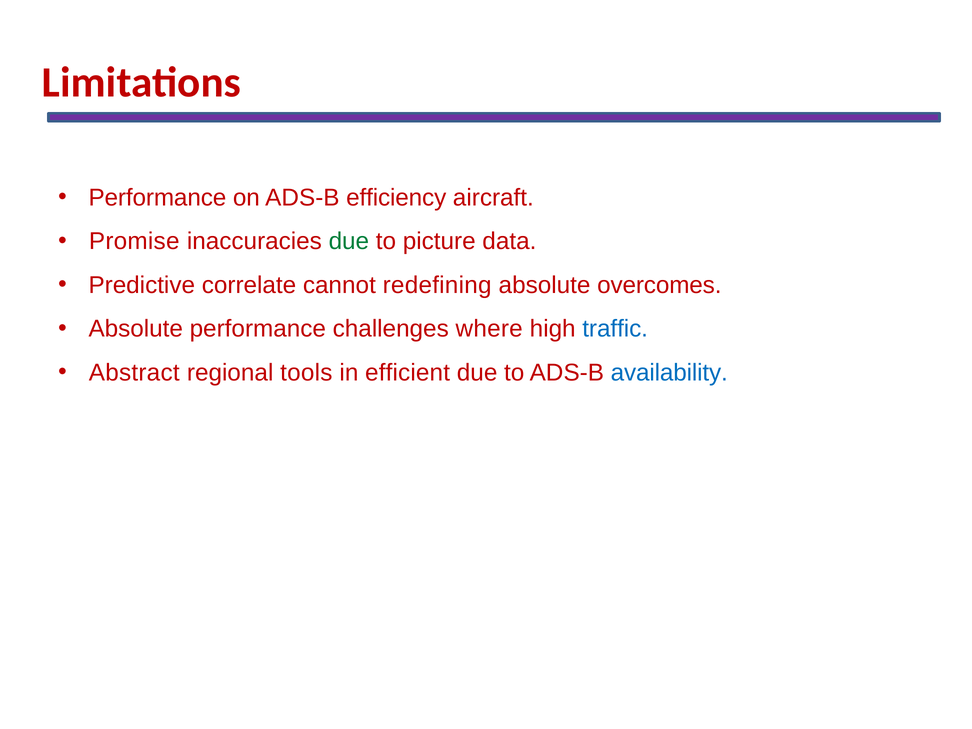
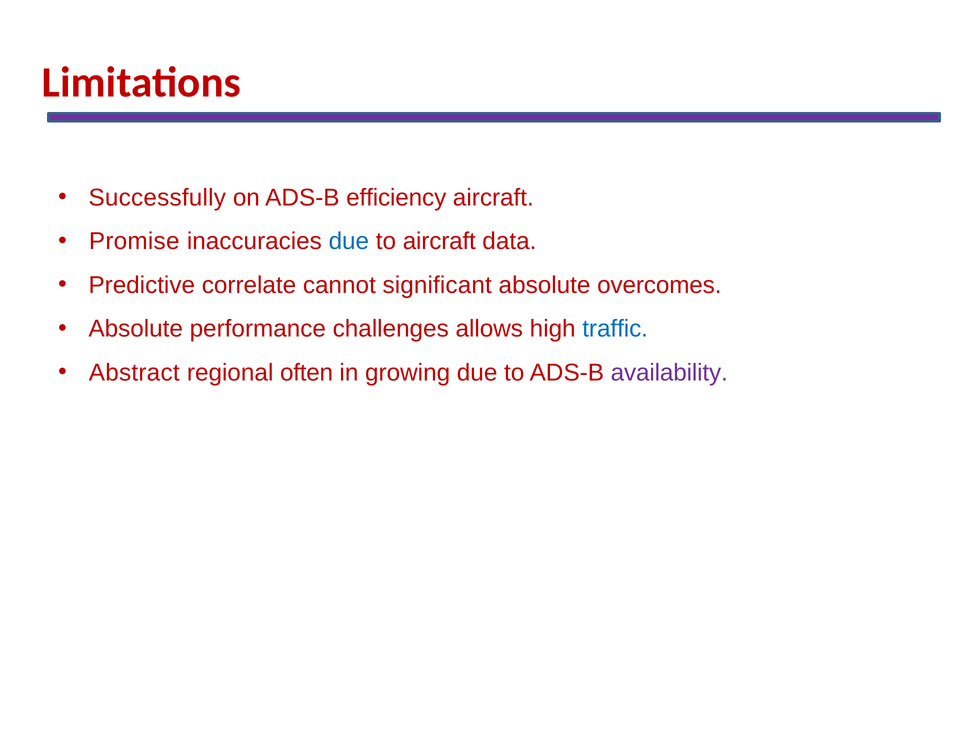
Performance at (157, 198): Performance -> Successfully
due at (349, 241) colour: green -> blue
to picture: picture -> aircraft
redefining: redefining -> significant
where: where -> allows
tools: tools -> often
efficient: efficient -> growing
availability colour: blue -> purple
